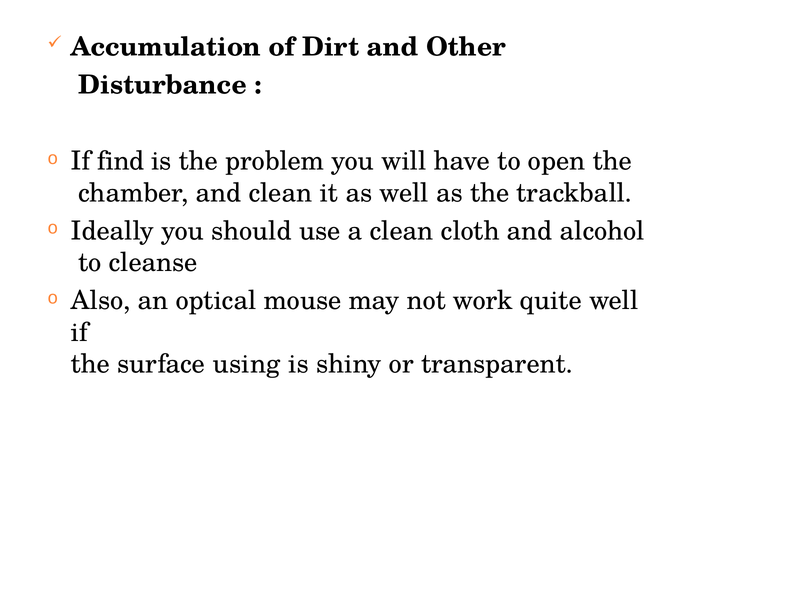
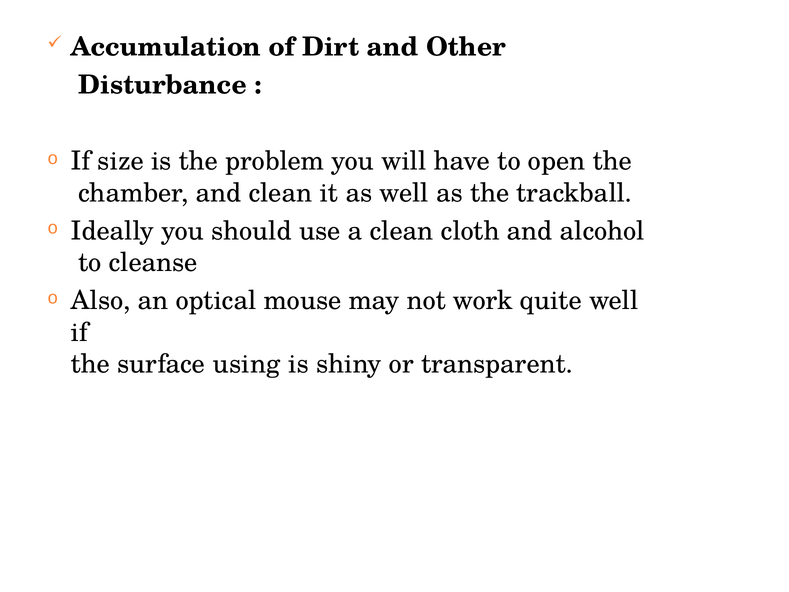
find: find -> size
